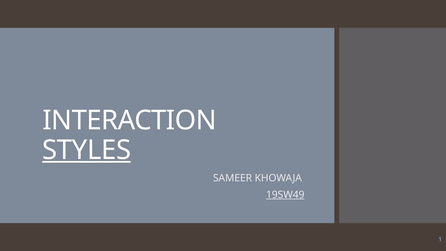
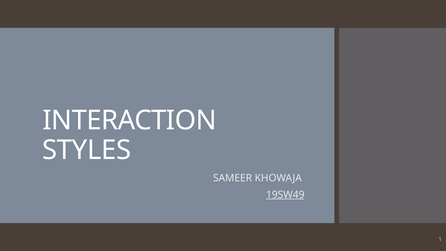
STYLES underline: present -> none
